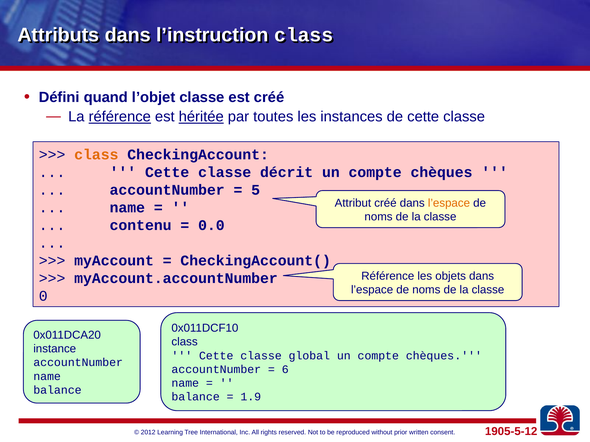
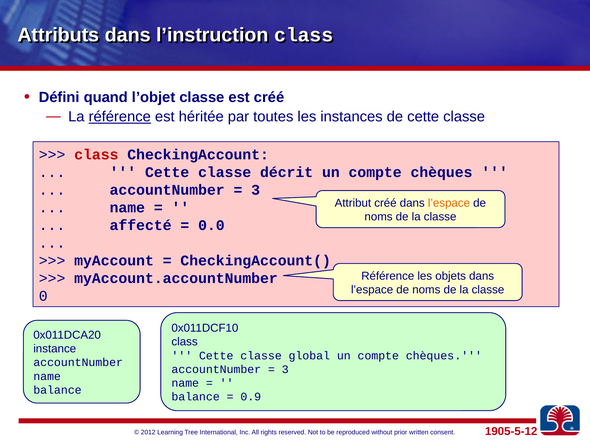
héritée underline: present -> none
class at (96, 155) colour: orange -> red
5 at (256, 190): 5 -> 3
contenu: contenu -> affecté
6 at (285, 370): 6 -> 3
1.9: 1.9 -> 0.9
